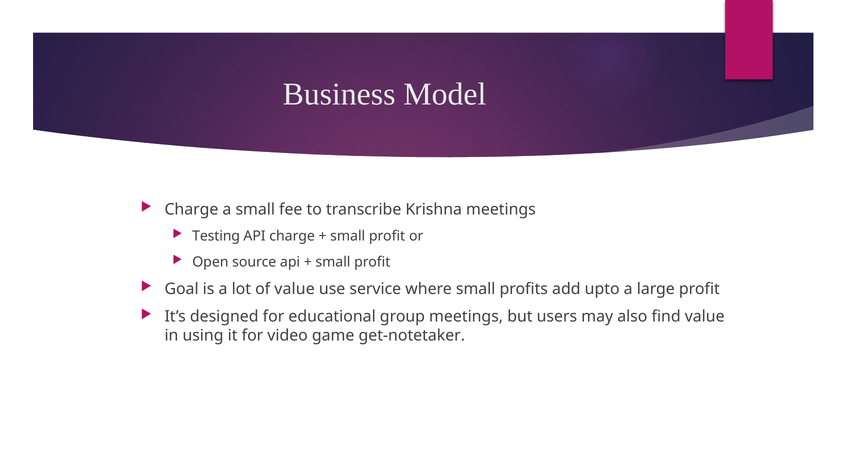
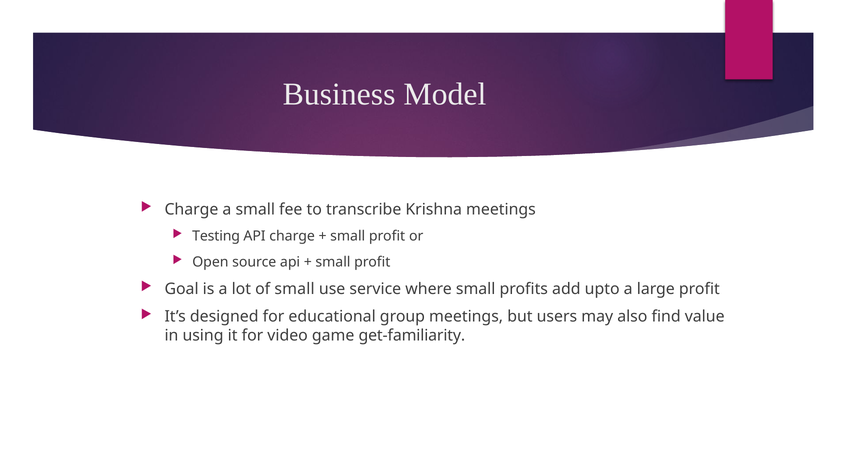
of value: value -> small
get-notetaker: get-notetaker -> get-familiarity
